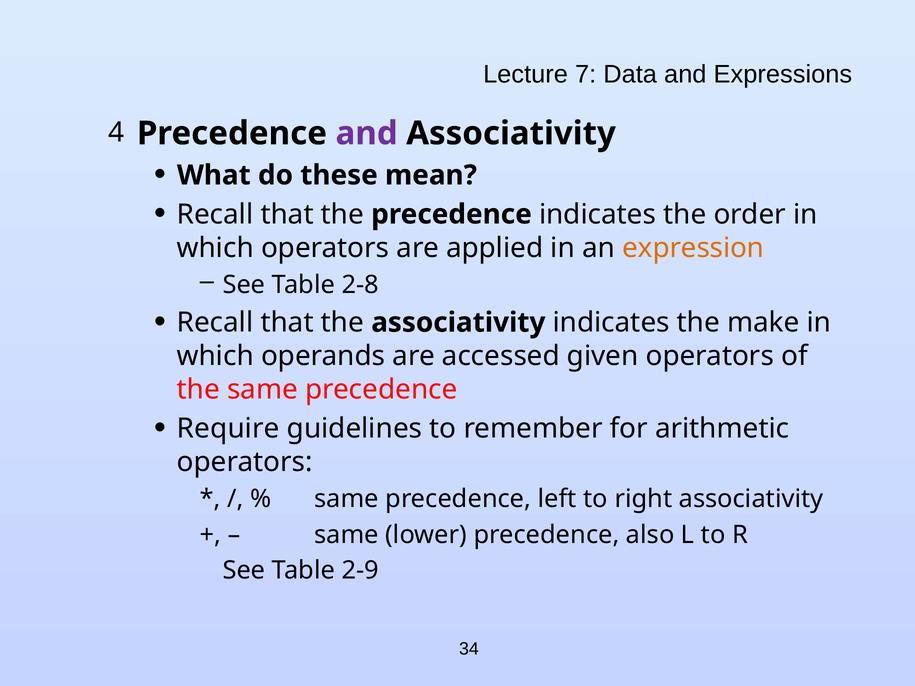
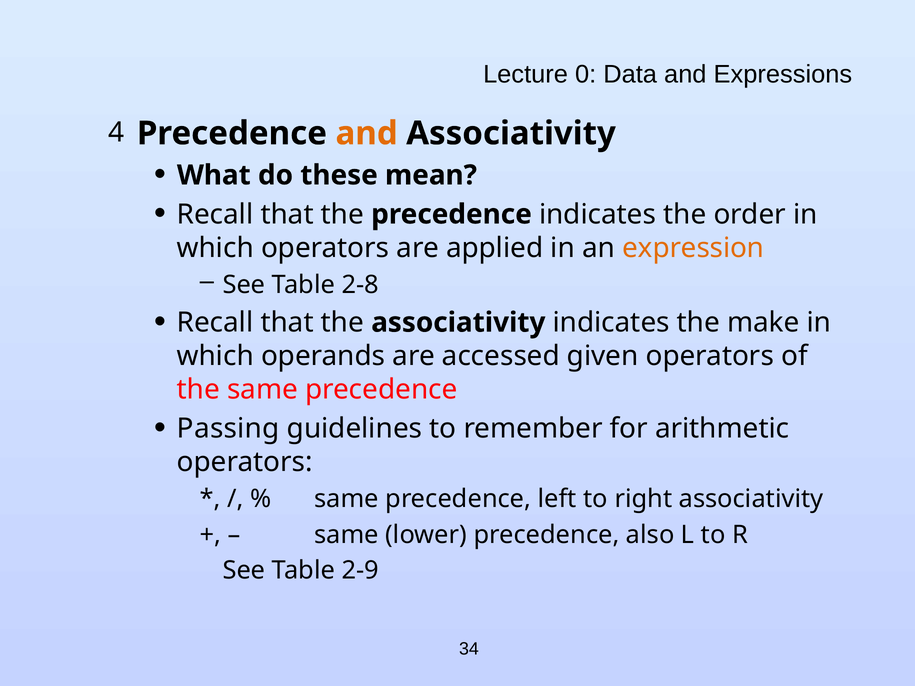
7: 7 -> 0
and at (367, 133) colour: purple -> orange
Require: Require -> Passing
